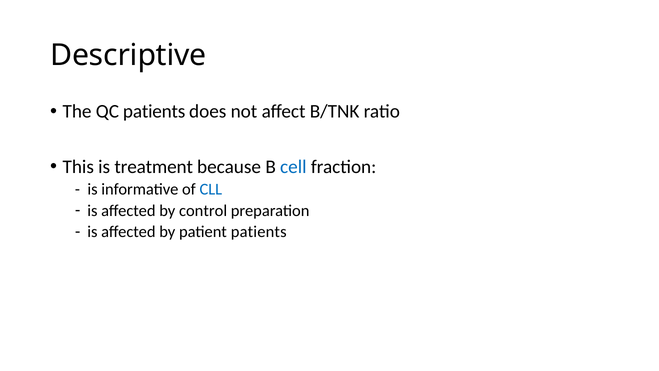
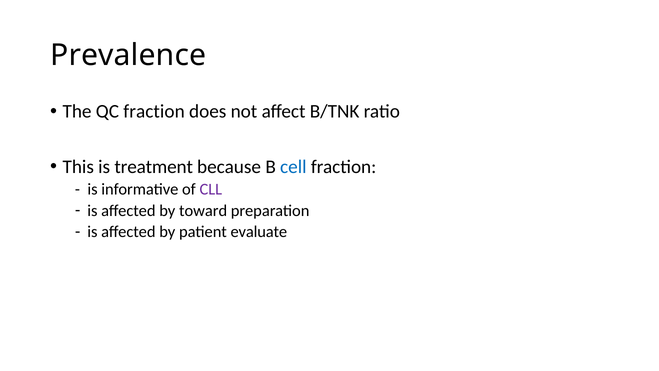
Descriptive: Descriptive -> Prevalence
QC patients: patients -> fraction
CLL colour: blue -> purple
control: control -> toward
patient patients: patients -> evaluate
